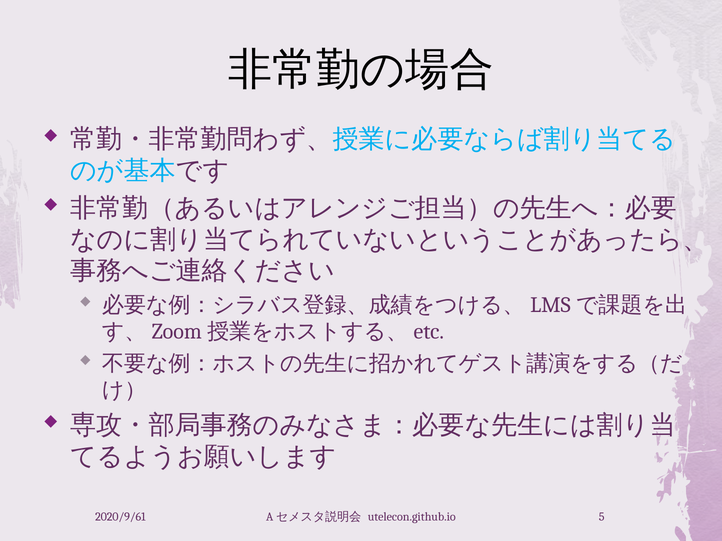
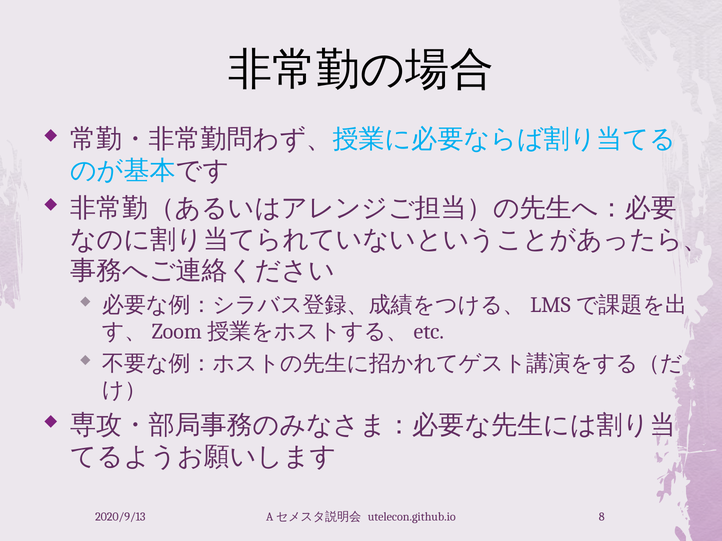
2020/9/61: 2020/9/61 -> 2020/9/13
5: 5 -> 8
